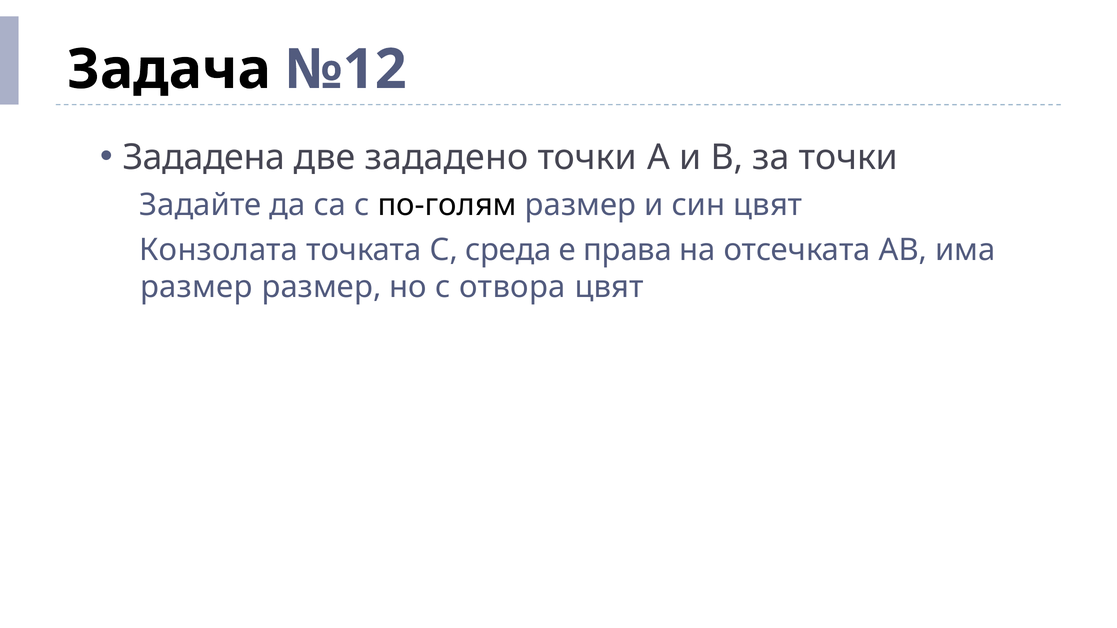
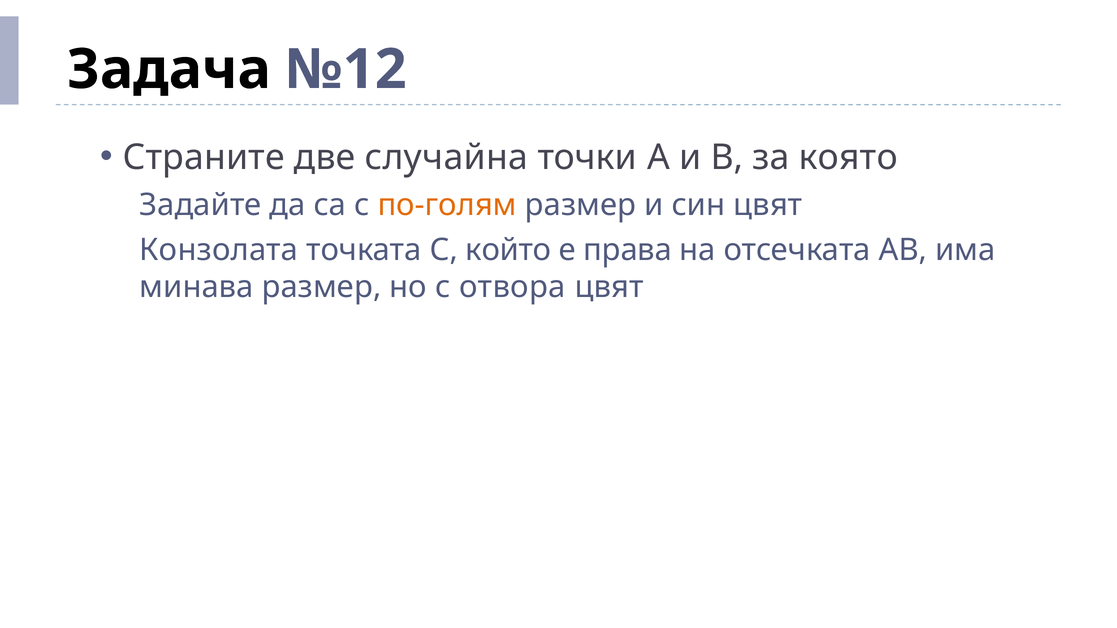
Зададена: Зададена -> Страните
зададено: зададено -> случайна
за точки: точки -> която
по-голям colour: black -> orange
среда: среда -> който
размер at (196, 287): размер -> минава
